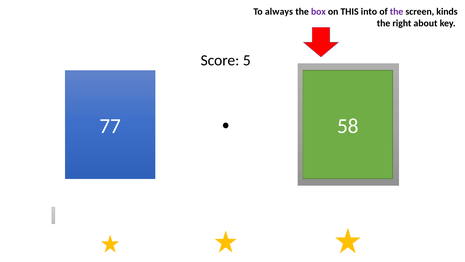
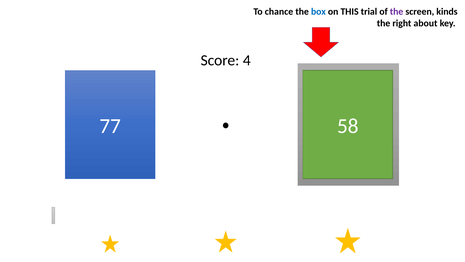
always: always -> chance
box colour: purple -> blue
into: into -> trial
5: 5 -> 4
